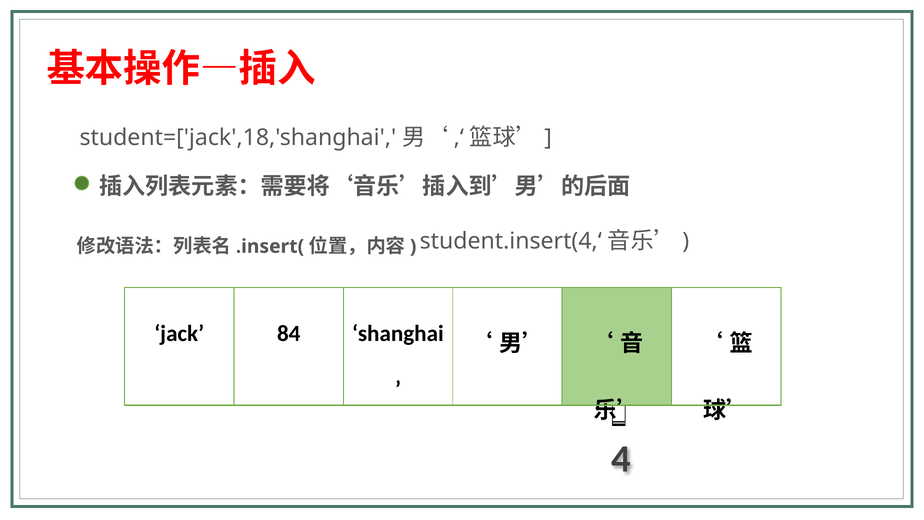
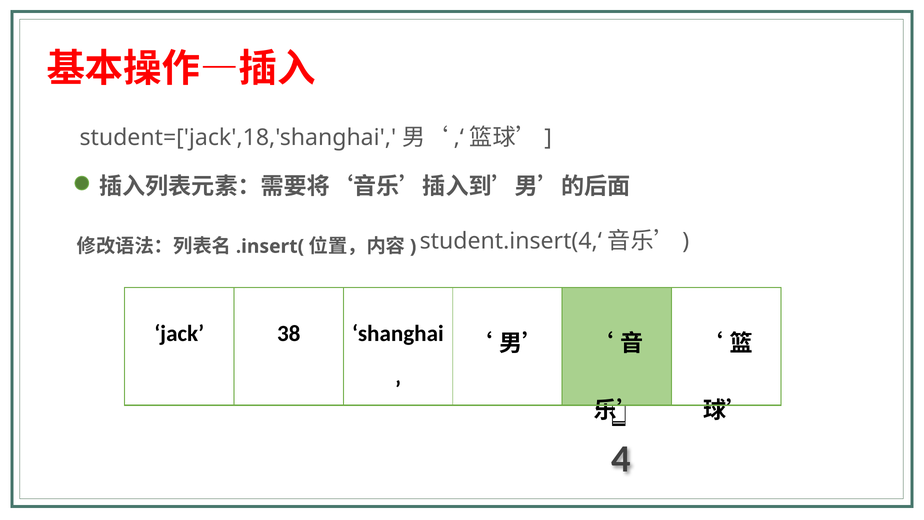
84: 84 -> 38
